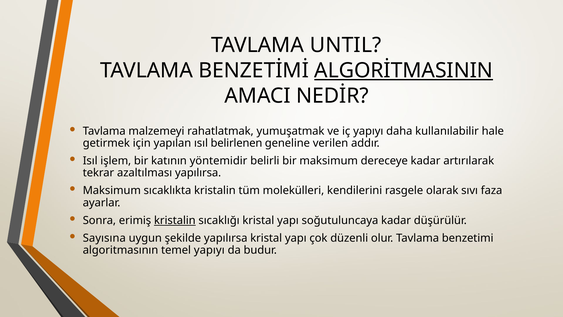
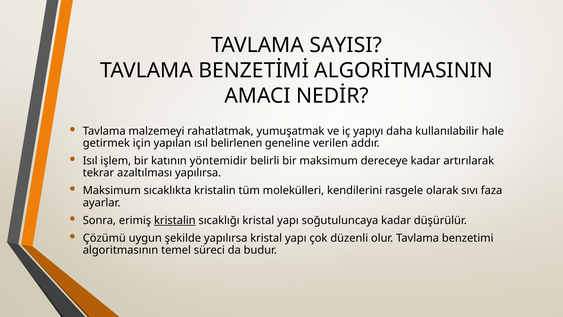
UNTIL: UNTIL -> SAYISI
ALGORİTMASININ underline: present -> none
Sayısına: Sayısına -> Çözümü
temel yapıyı: yapıyı -> süreci
